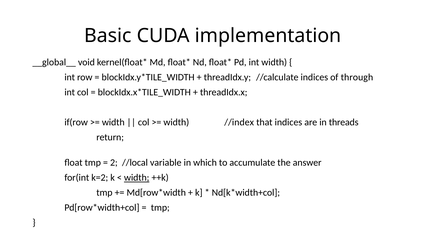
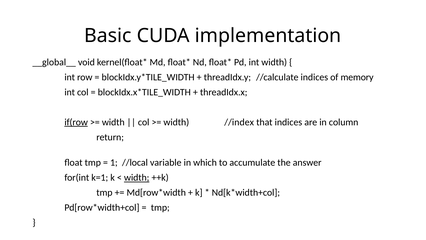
through: through -> memory
if(row underline: none -> present
threads: threads -> column
2: 2 -> 1
k=2: k=2 -> k=1
